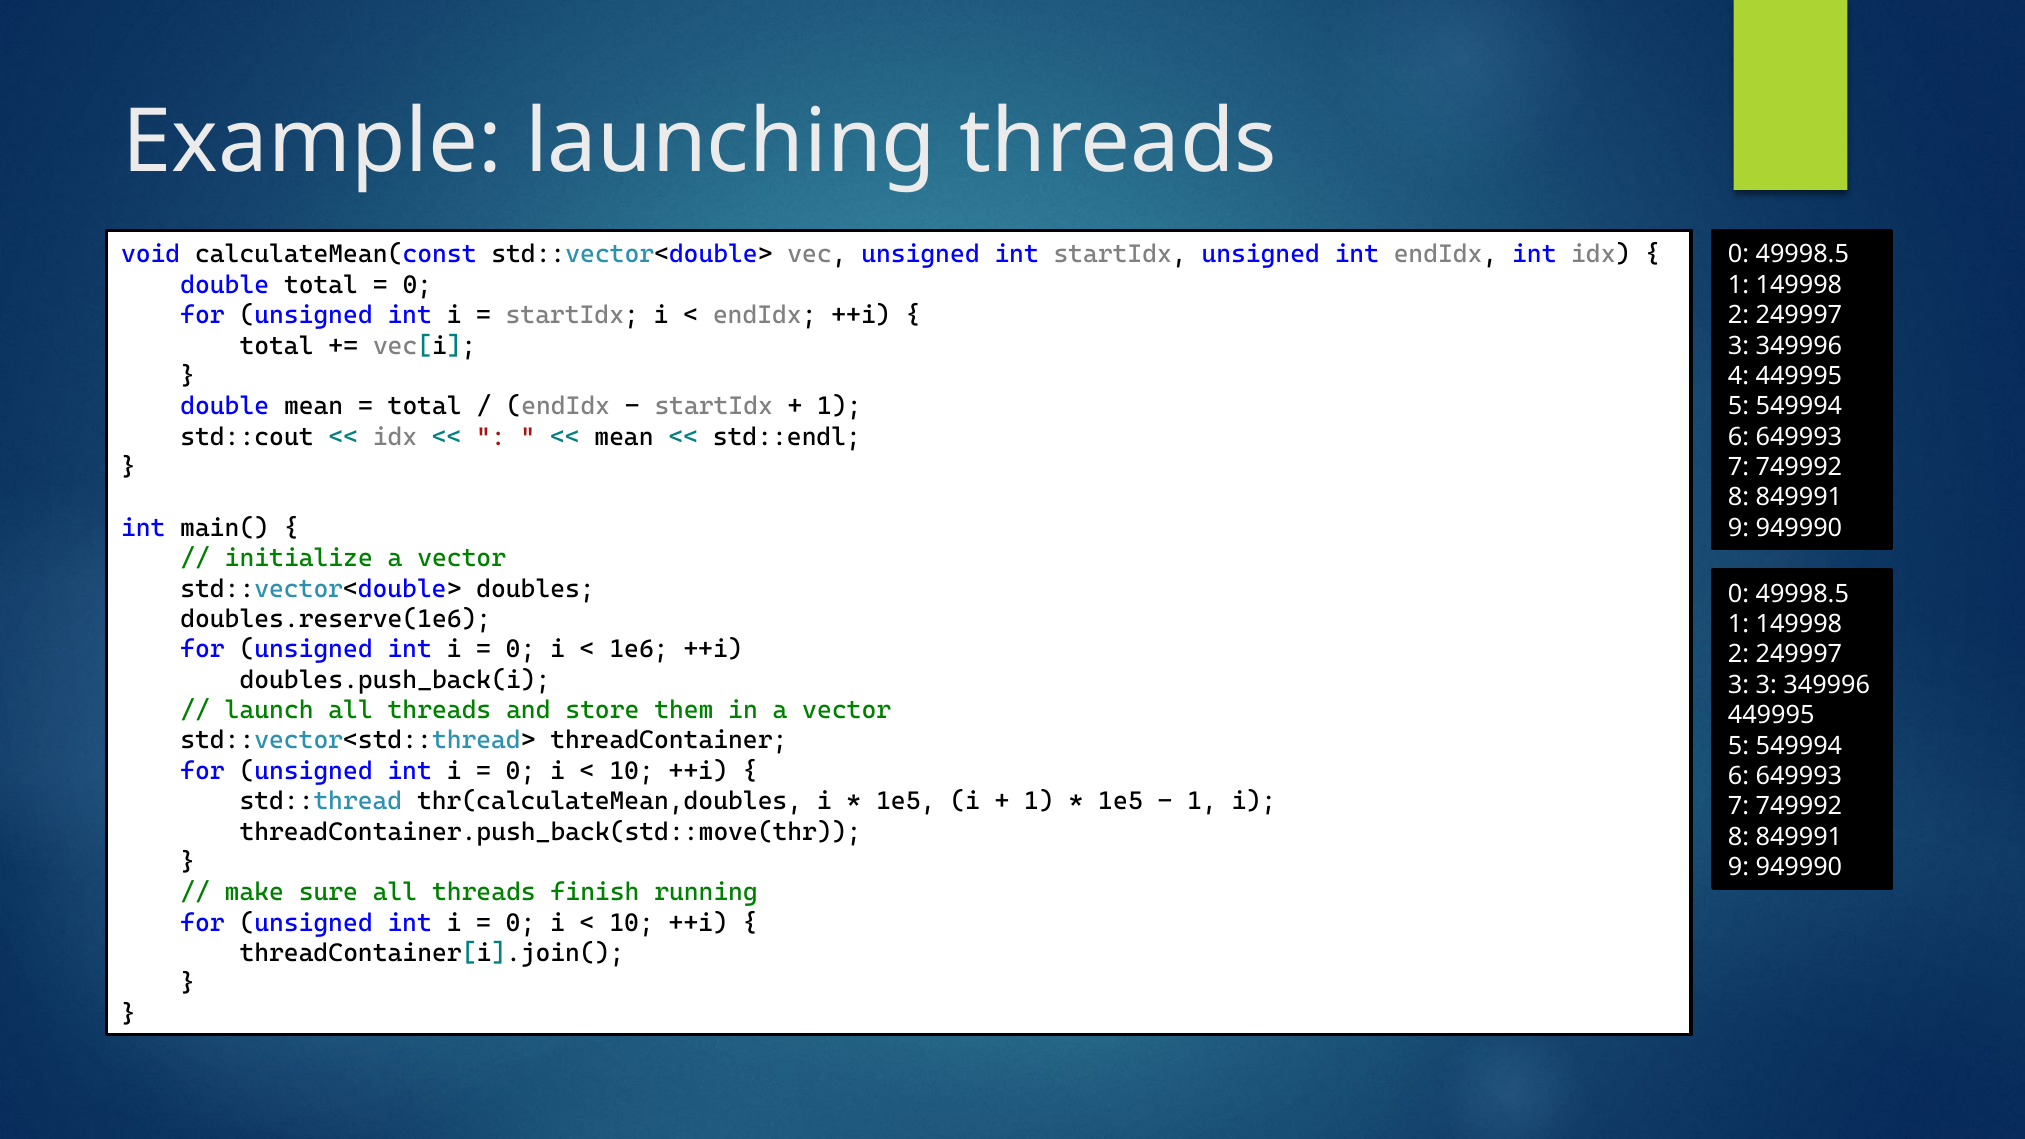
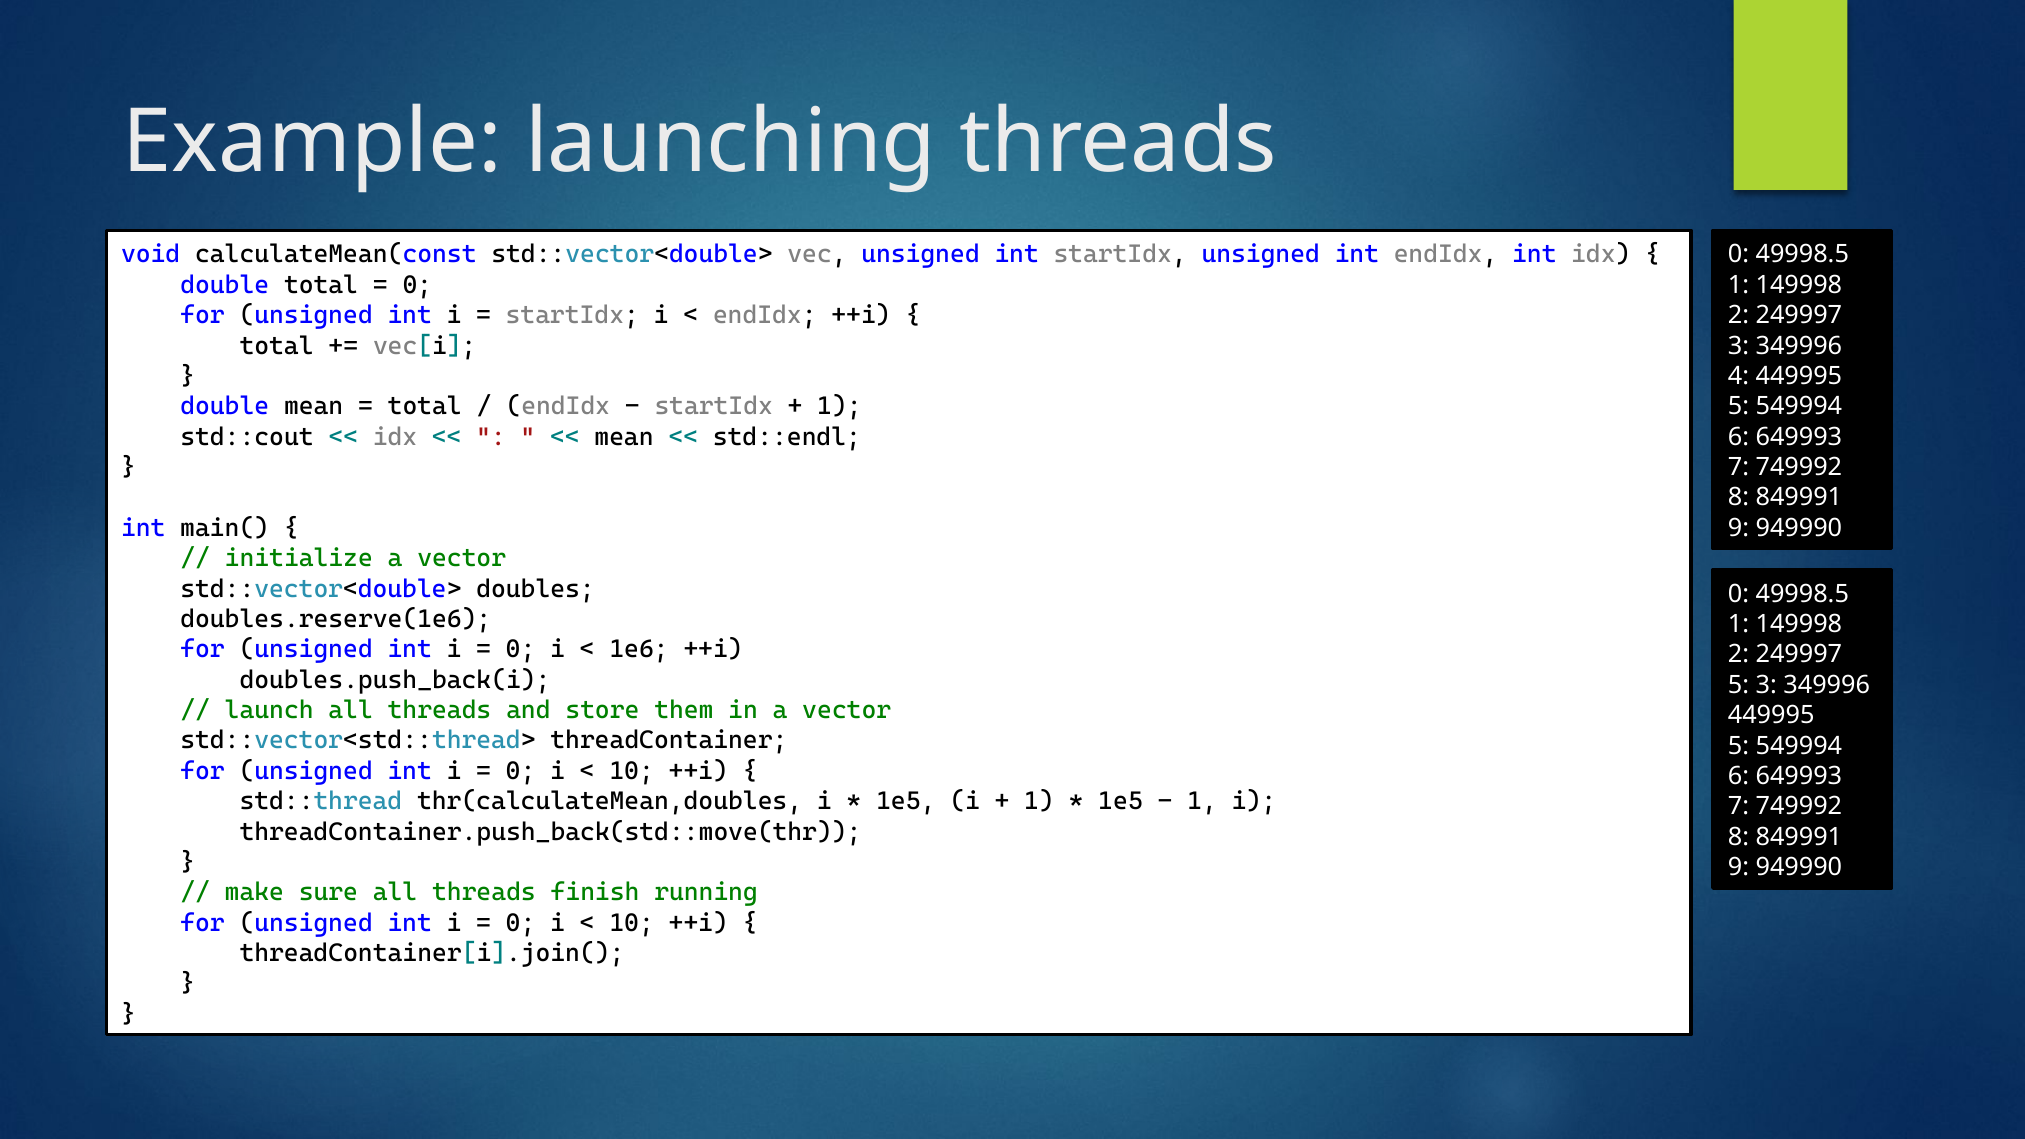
3 at (1738, 685): 3 -> 5
